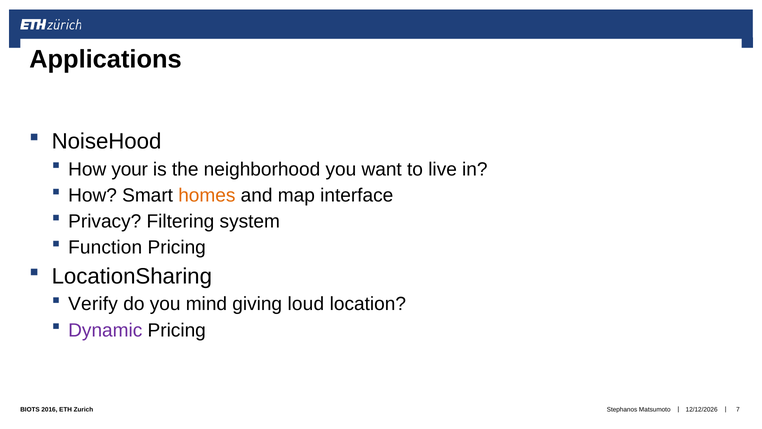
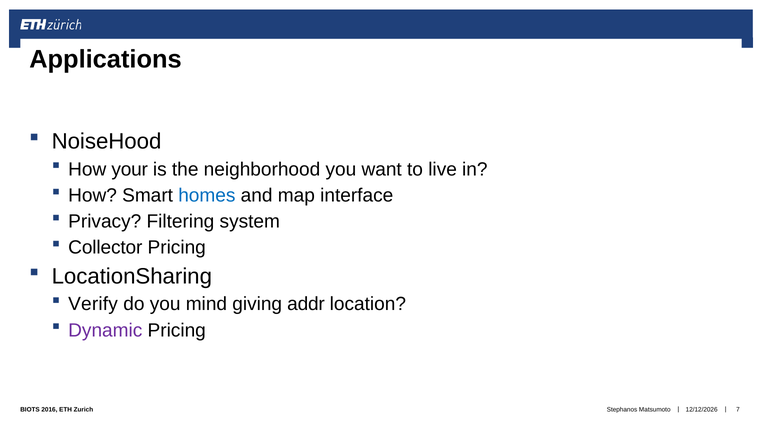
homes colour: orange -> blue
Function: Function -> Collector
loud: loud -> addr
